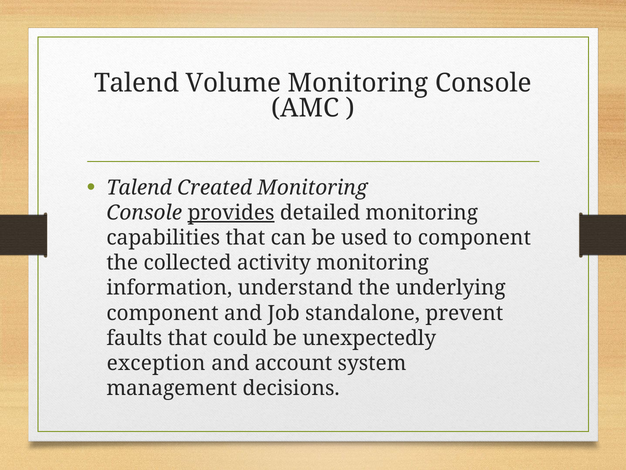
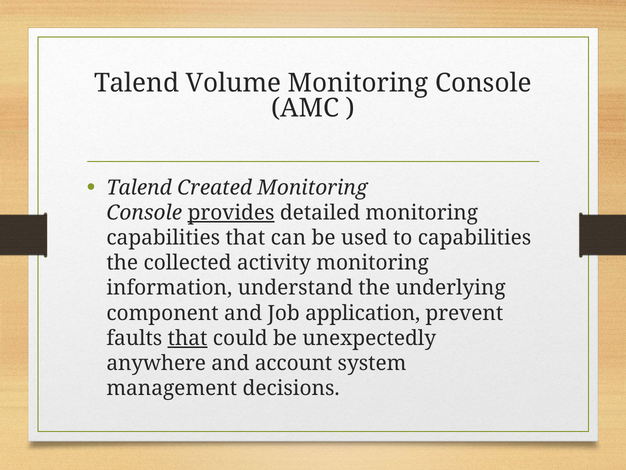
to component: component -> capabilities
standalone: standalone -> application
that at (188, 338) underline: none -> present
exception: exception -> anywhere
